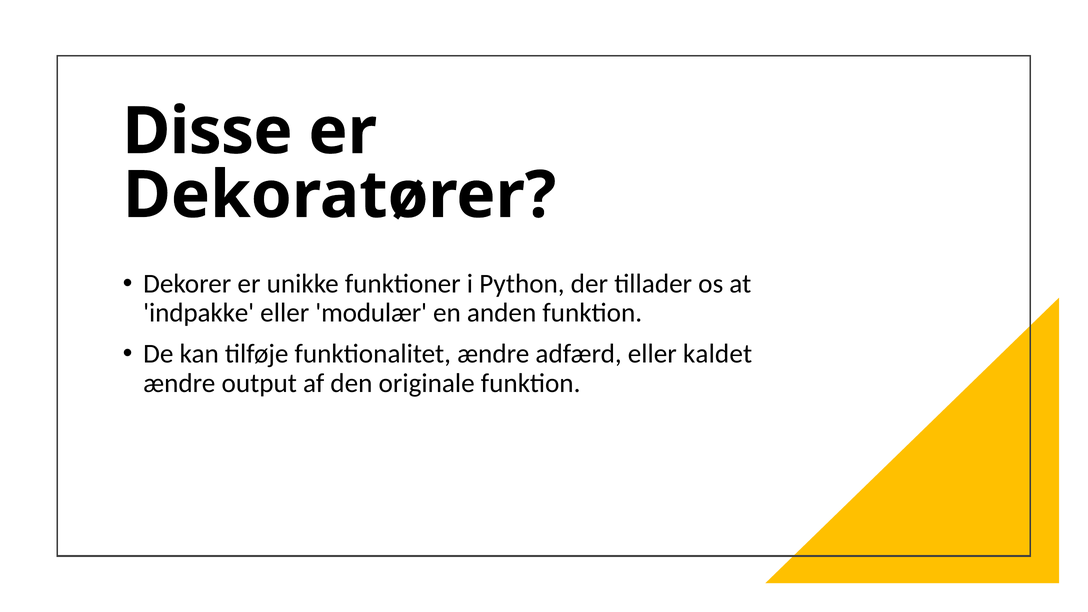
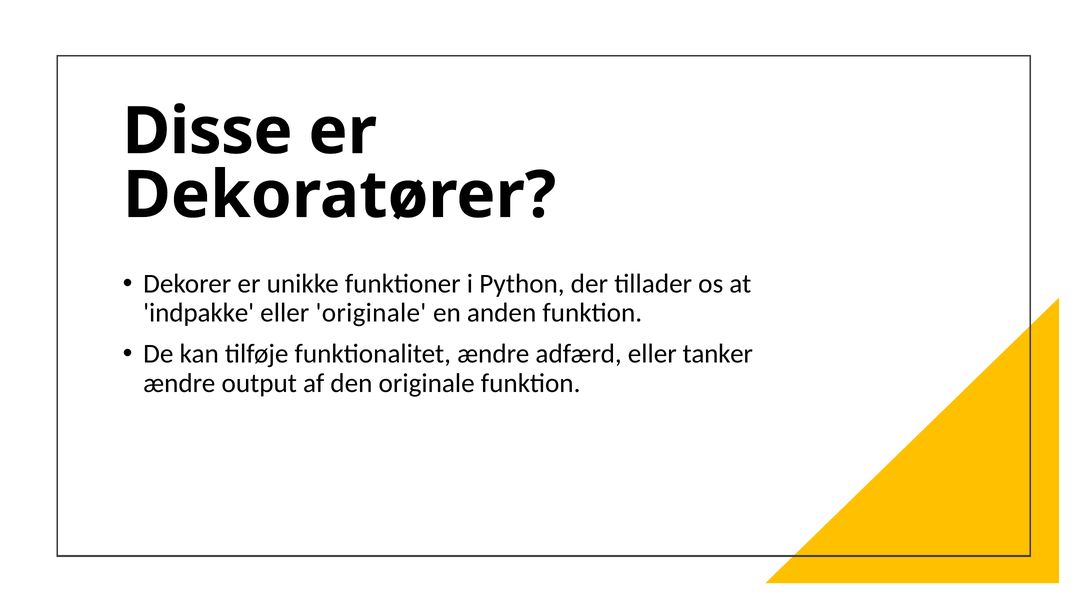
eller modulær: modulær -> originale
kaldet: kaldet -> tanker
